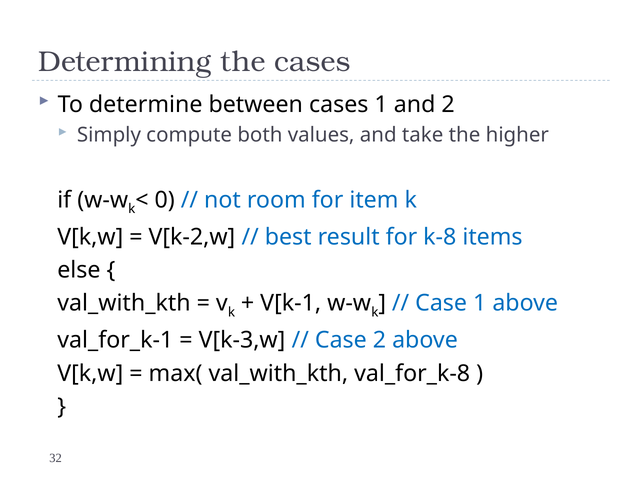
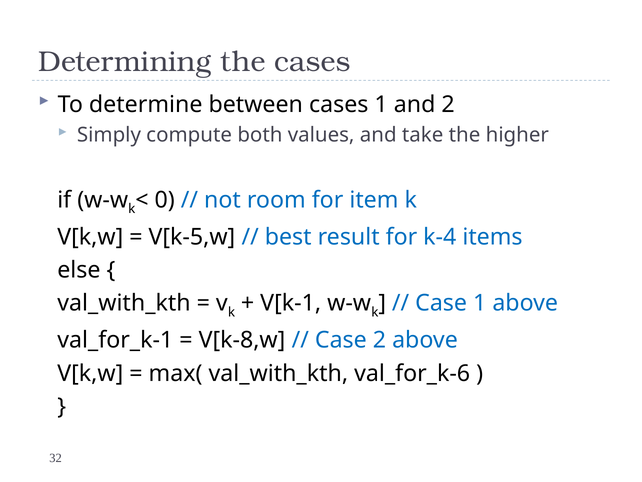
V[k-2,w: V[k-2,w -> V[k-5,w
k-8: k-8 -> k-4
V[k-3,w: V[k-3,w -> V[k-8,w
val_for_k-8: val_for_k-8 -> val_for_k-6
